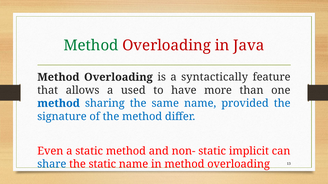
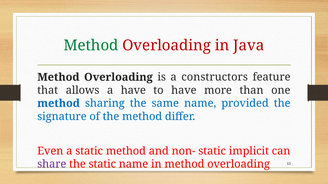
syntactically: syntactically -> constructors
a used: used -> have
share colour: blue -> purple
